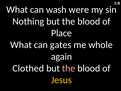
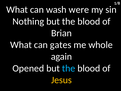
Place: Place -> Brian
Clothed: Clothed -> Opened
the at (69, 68) colour: pink -> light blue
